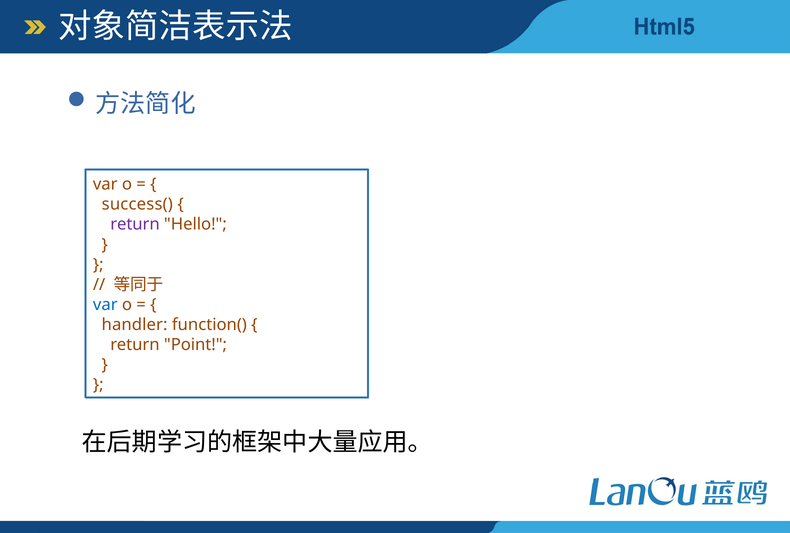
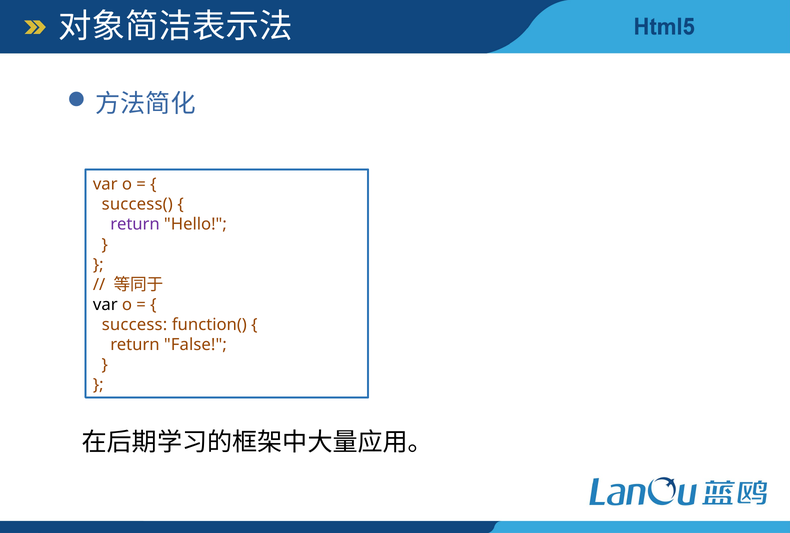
var at (105, 305) colour: blue -> black
handler: handler -> success
Point: Point -> False
